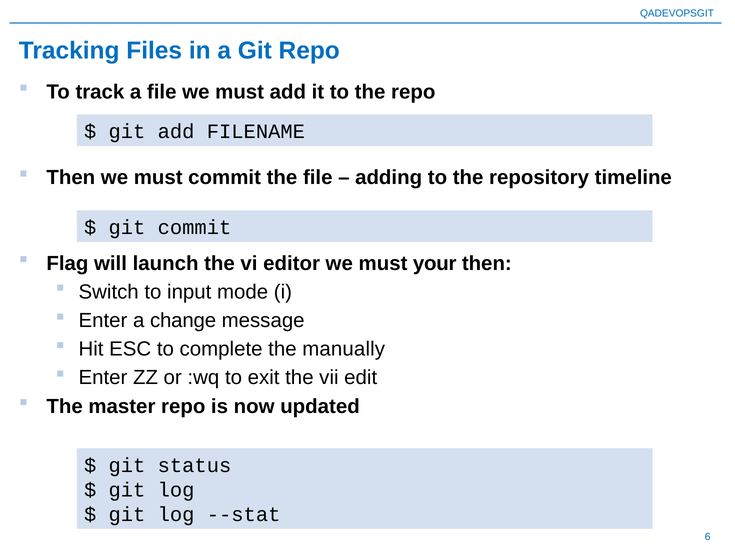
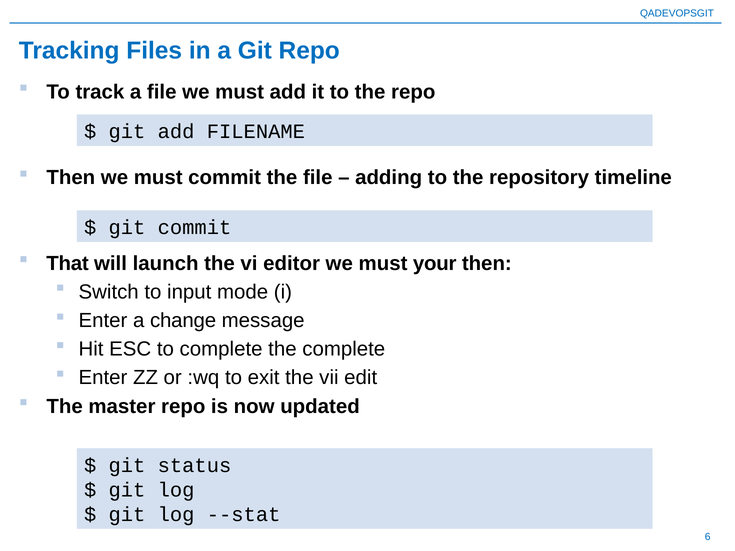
Flag: Flag -> That
the manually: manually -> complete
